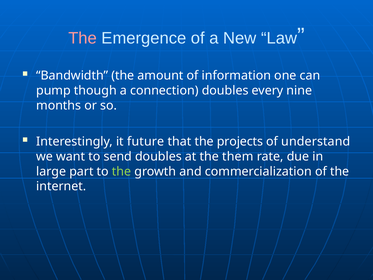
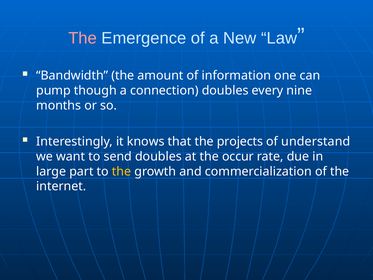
future: future -> knows
them: them -> occur
the at (122, 171) colour: light green -> yellow
